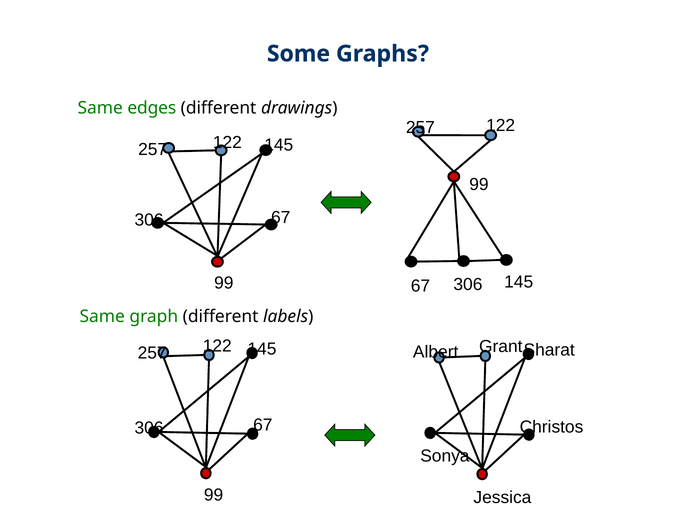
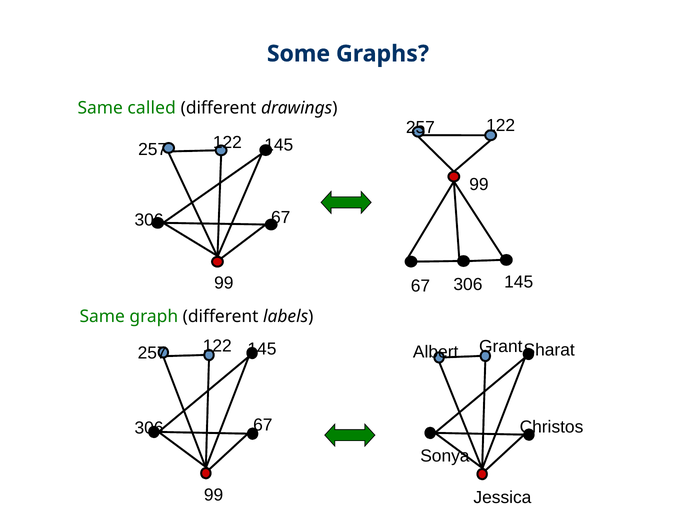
edges: edges -> called
